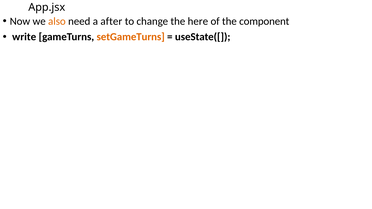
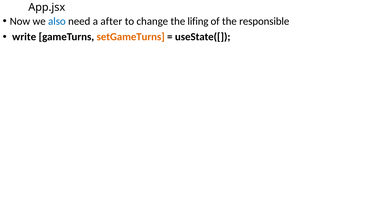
also colour: orange -> blue
here: here -> lifing
component: component -> responsible
